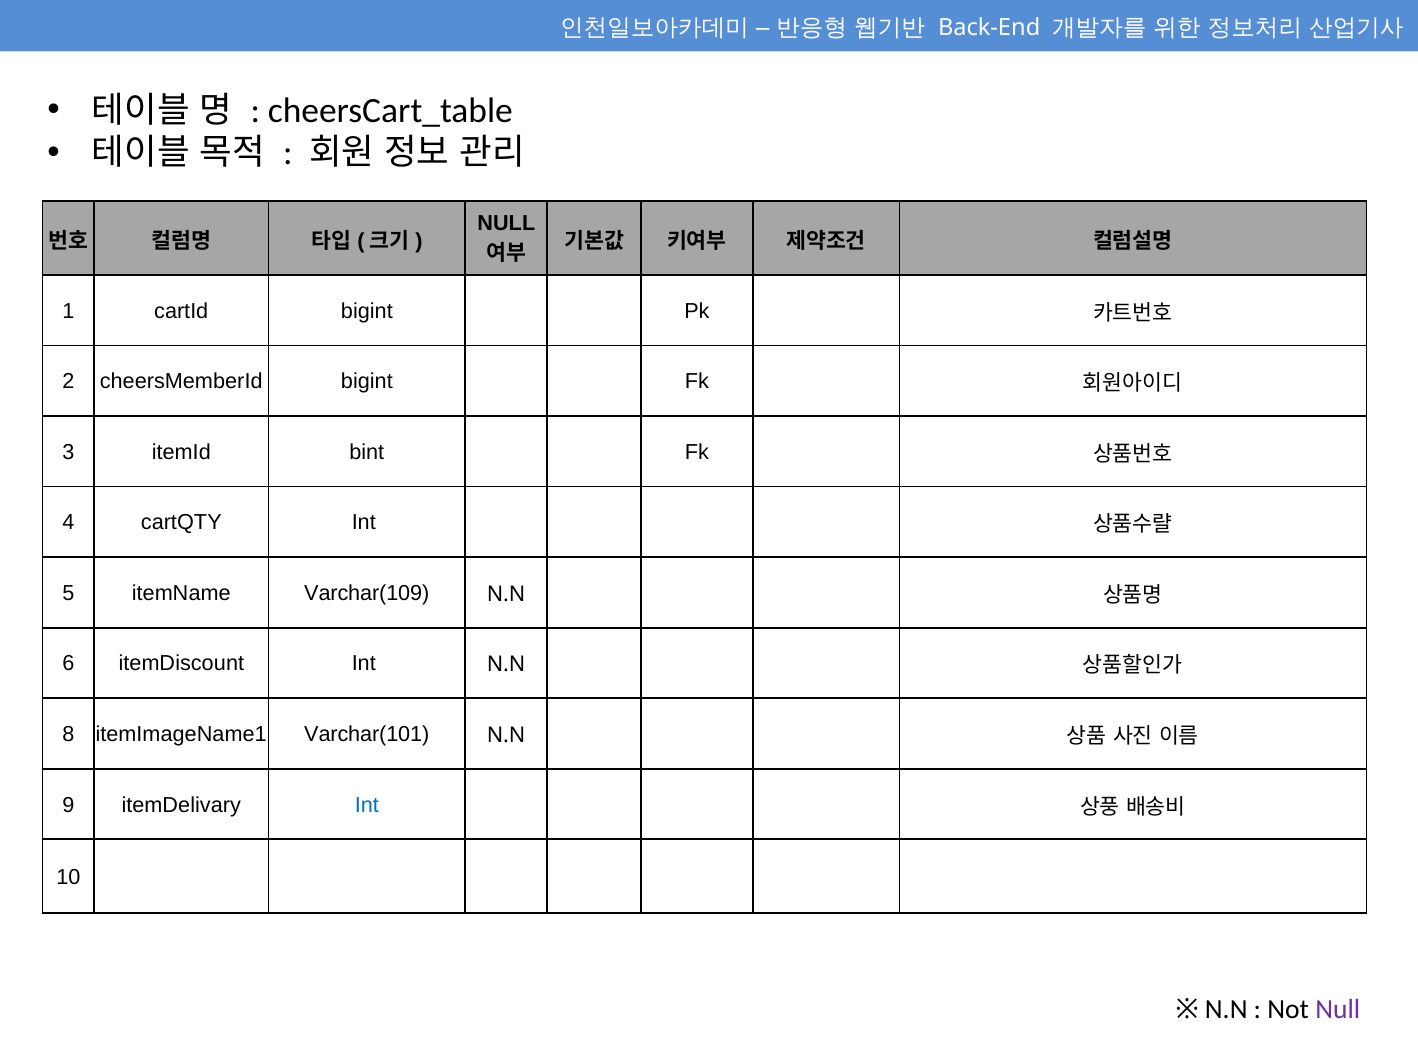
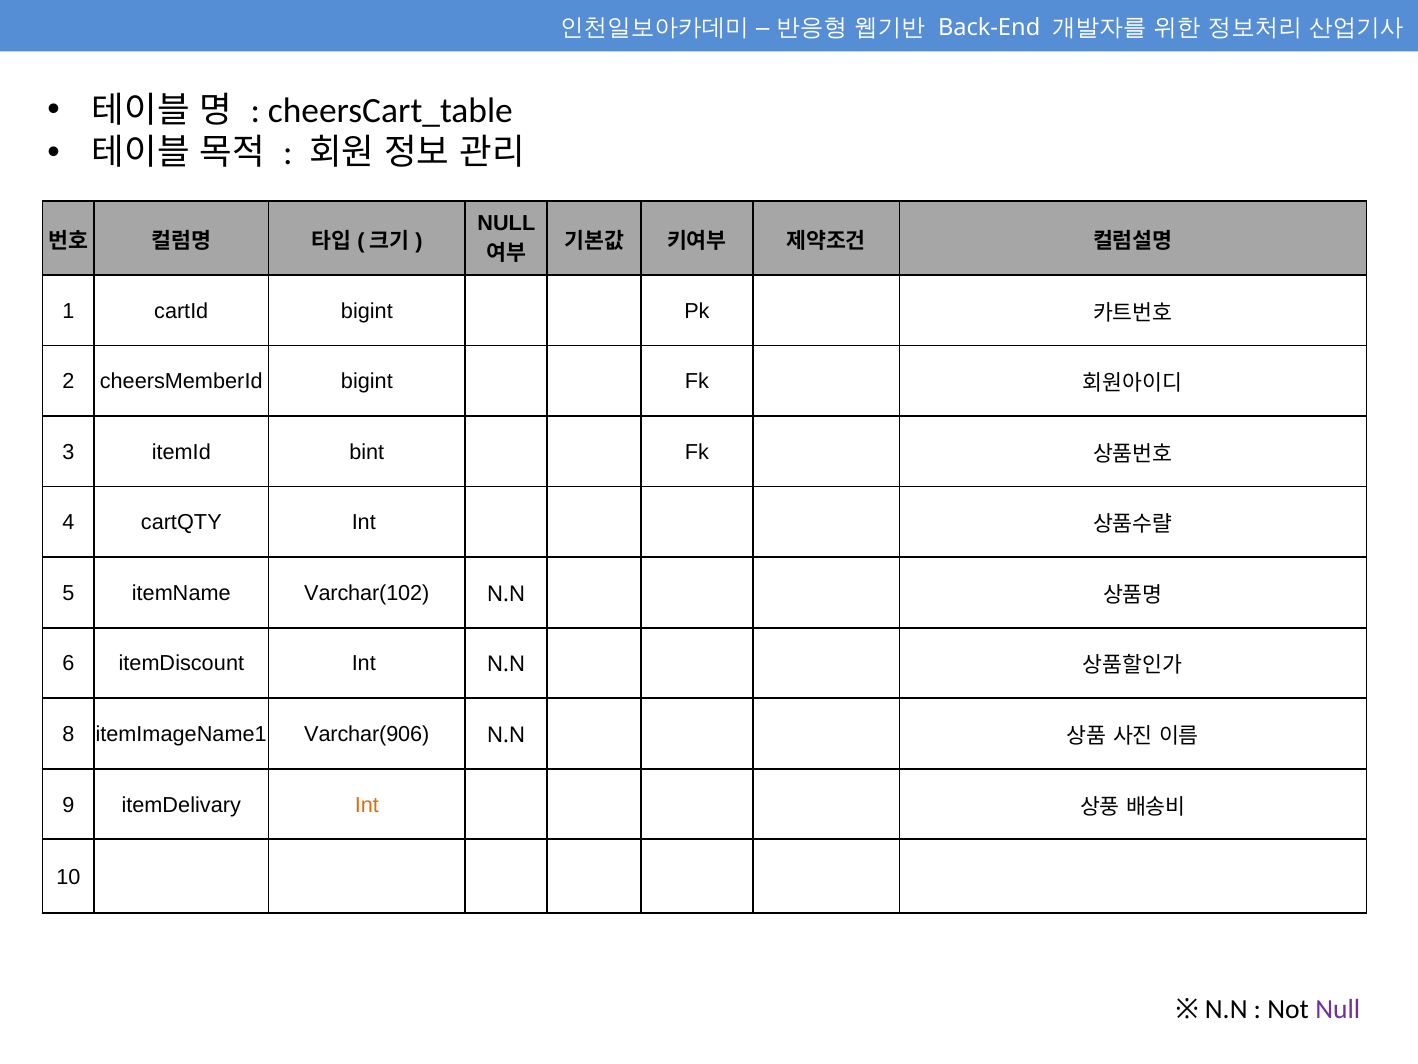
Varchar(109: Varchar(109 -> Varchar(102
Varchar(101: Varchar(101 -> Varchar(906
Int at (367, 805) colour: blue -> orange
